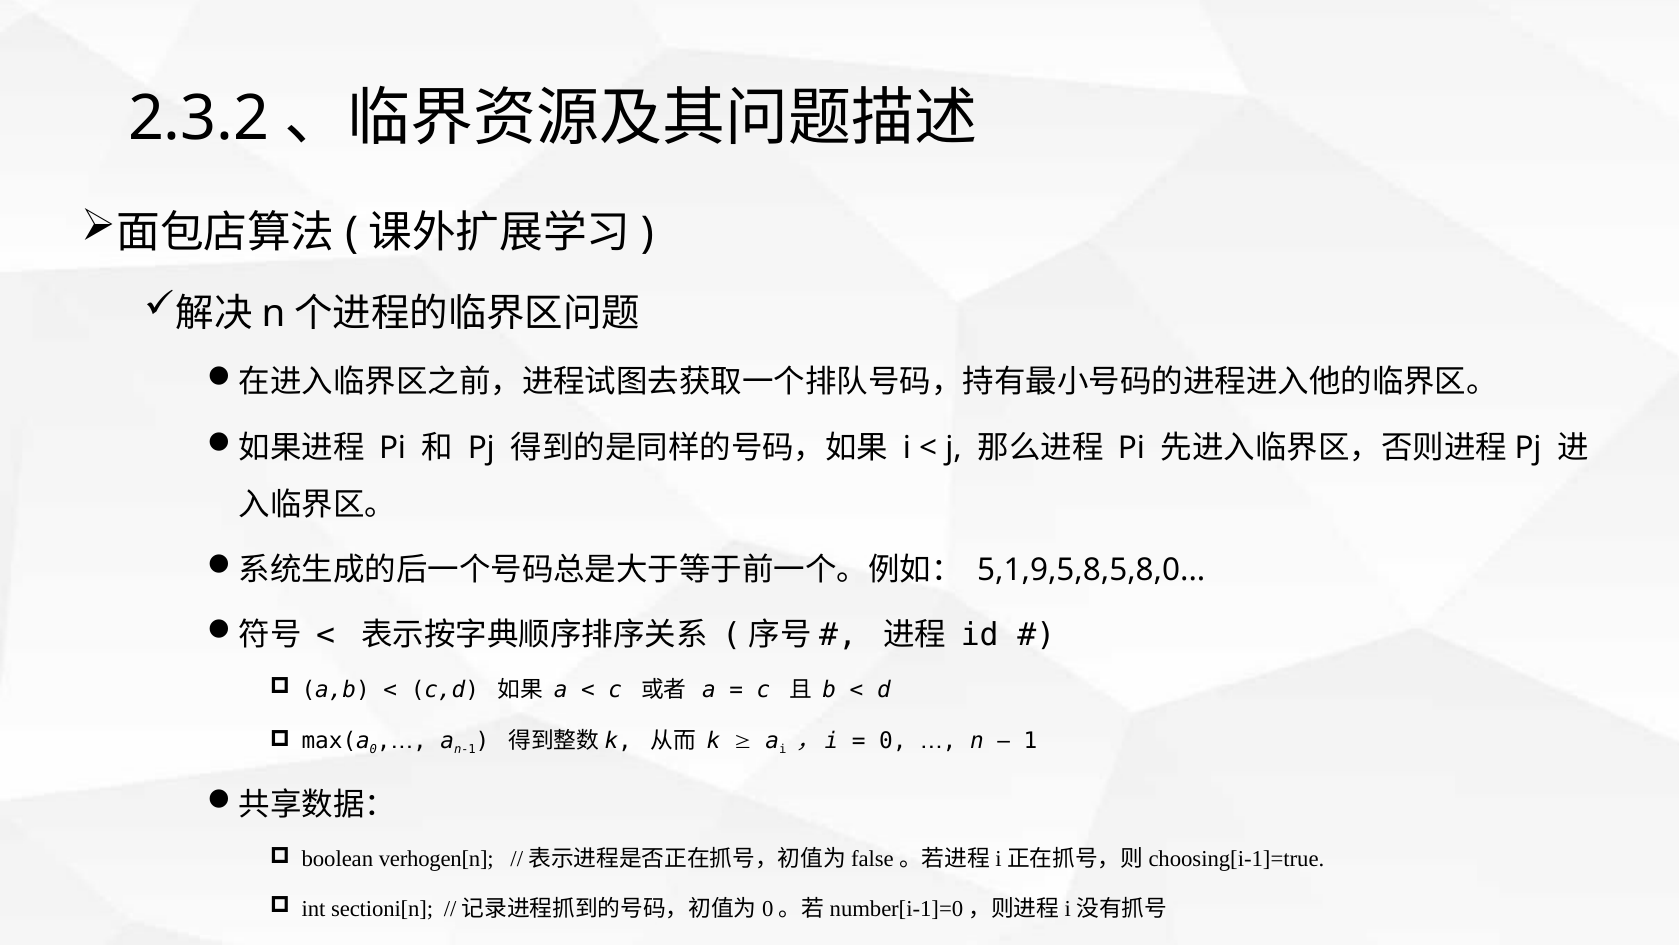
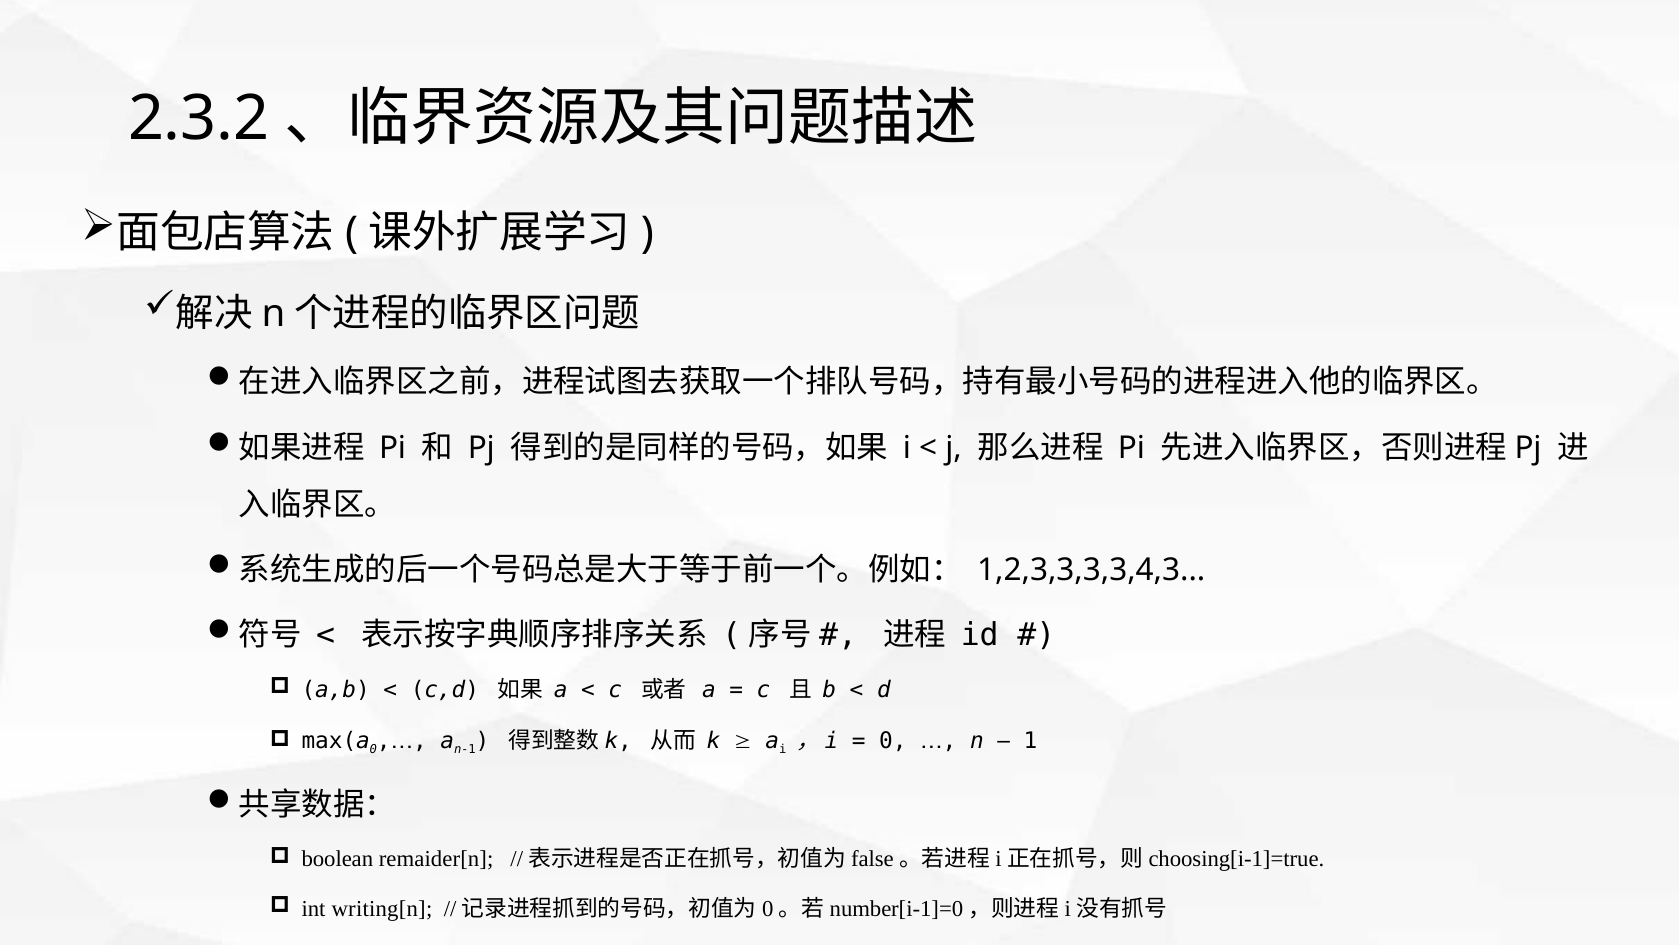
5,1,9,5,8,5,8,0: 5,1,9,5,8,5,8,0 -> 1,2,3,3,3,3,4,3
verhogen[n: verhogen[n -> remaider[n
sectioni[n: sectioni[n -> writing[n
